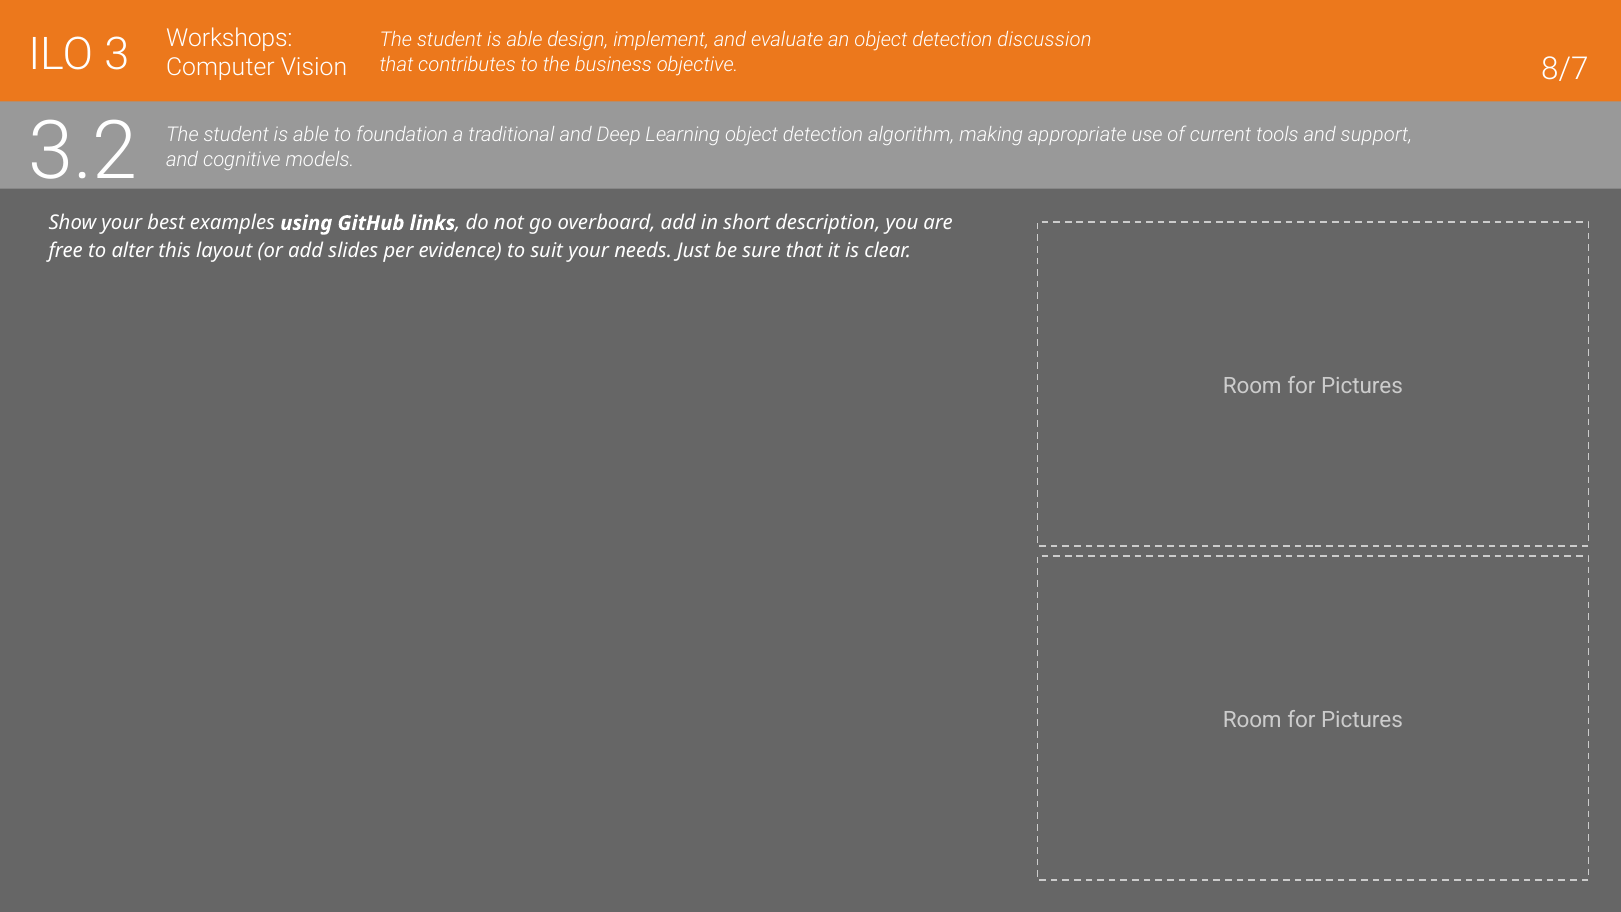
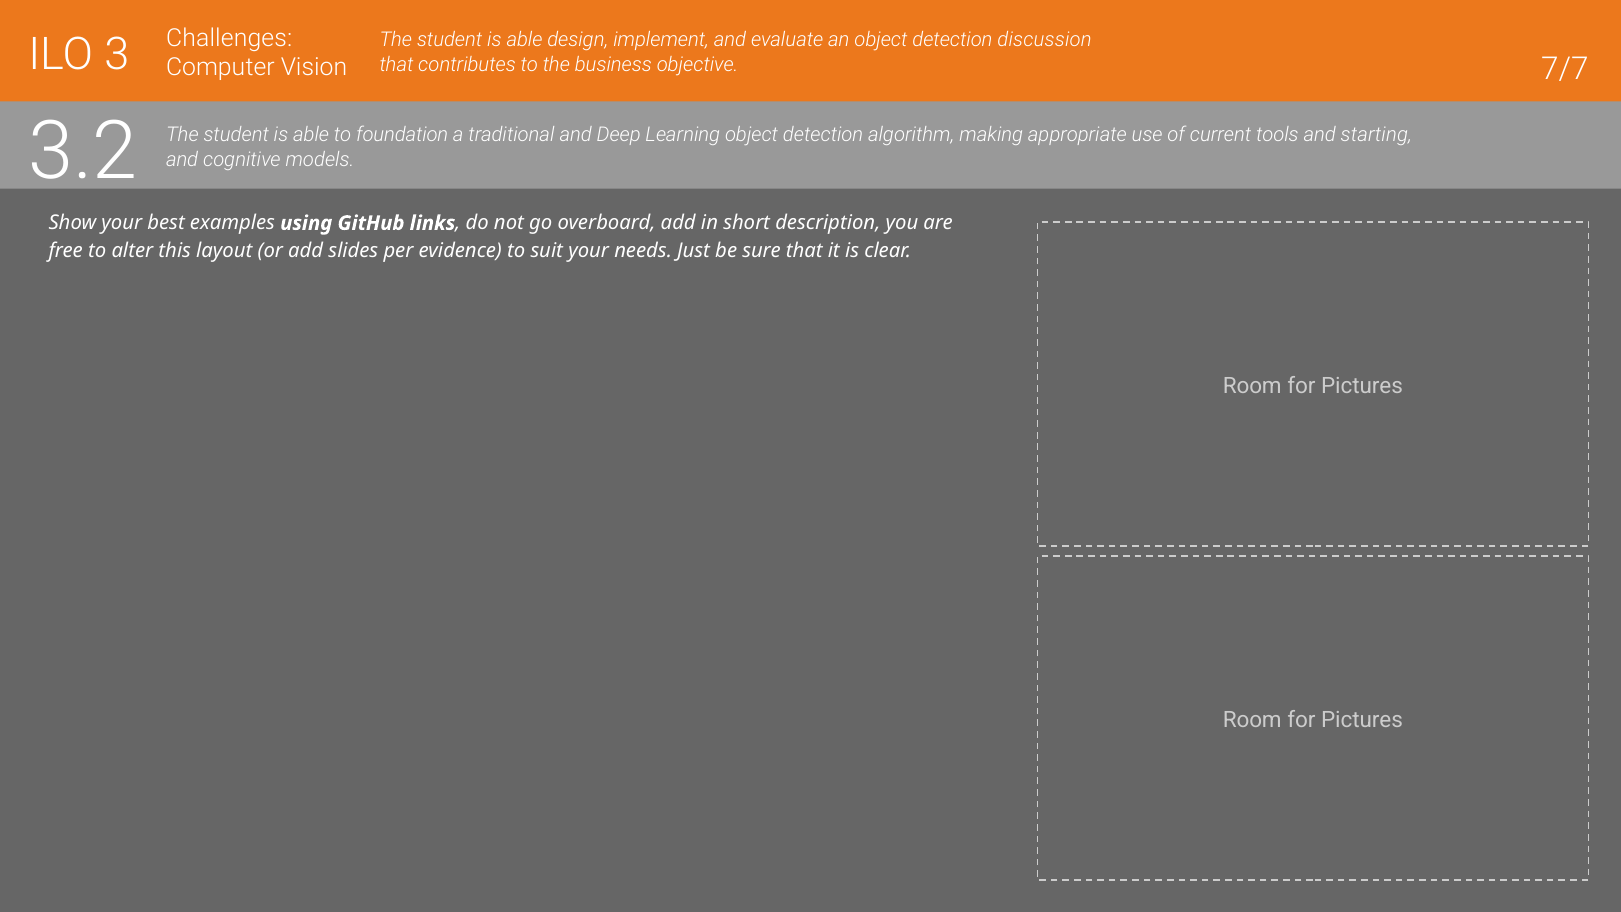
Workshops: Workshops -> Challenges
8/7: 8/7 -> 7/7
support: support -> starting
